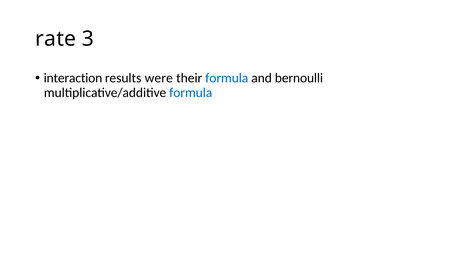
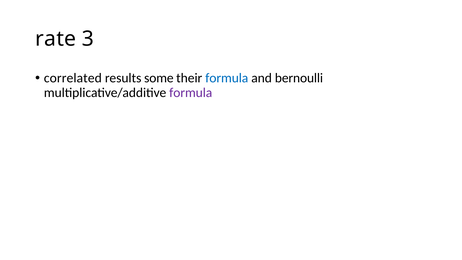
interaction: interaction -> correlated
were: were -> some
formula at (191, 93) colour: blue -> purple
